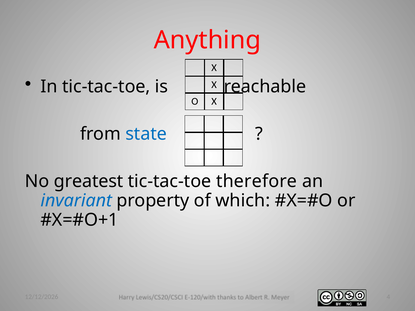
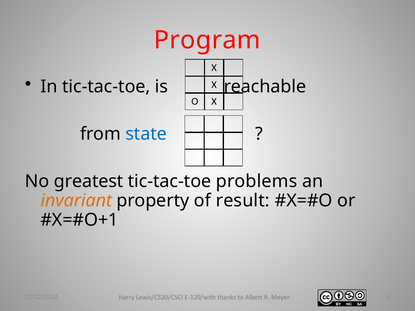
Anything: Anything -> Program
therefore: therefore -> problems
invariant colour: blue -> orange
which: which -> result
